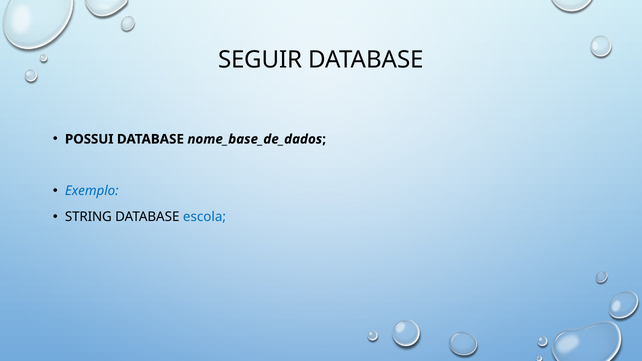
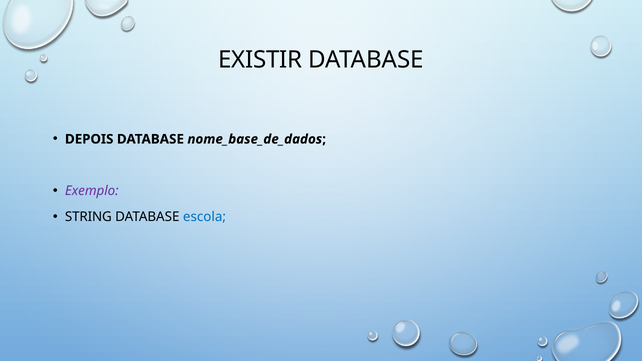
SEGUIR: SEGUIR -> EXISTIR
POSSUI: POSSUI -> DEPOIS
Exemplo colour: blue -> purple
